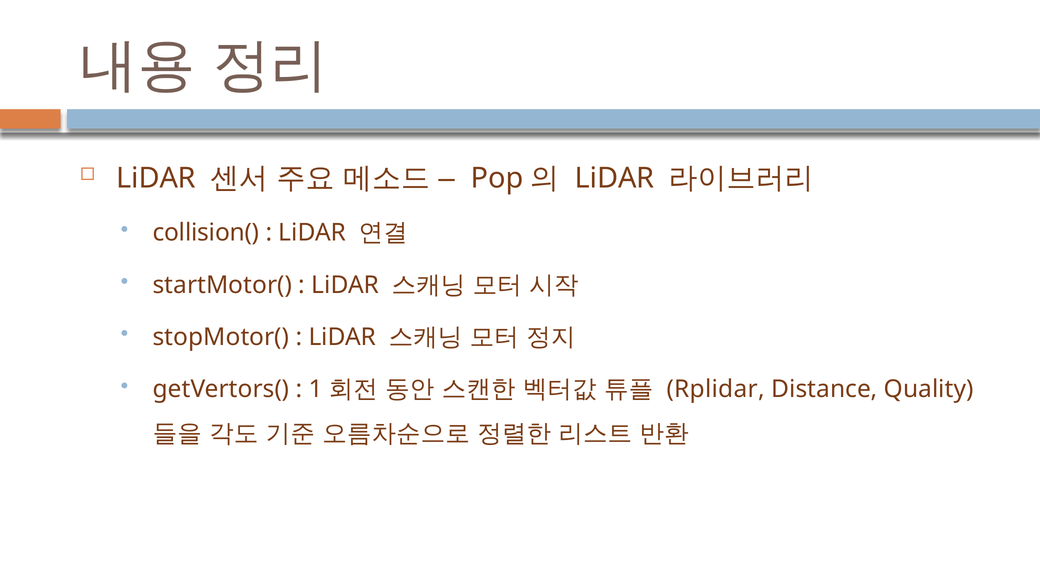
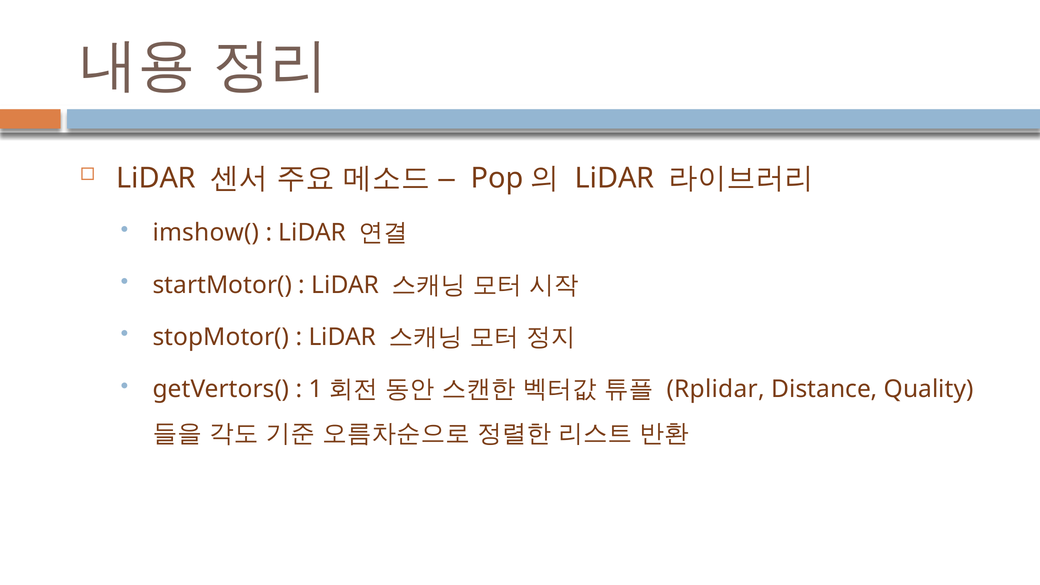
collision(: collision( -> imshow(
